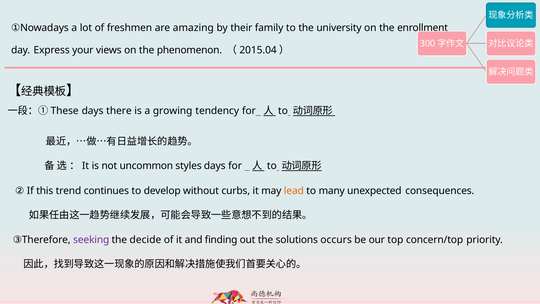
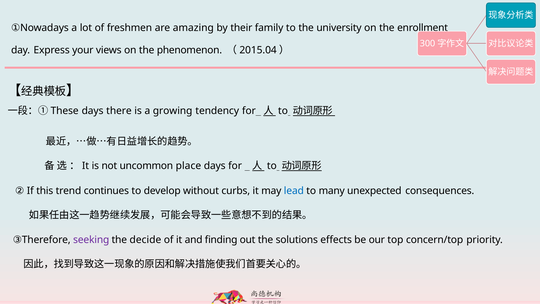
styles: styles -> place
lead colour: orange -> blue
occurs: occurs -> effects
